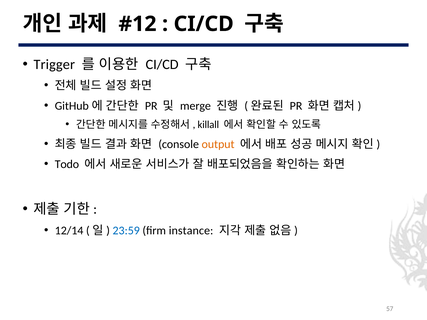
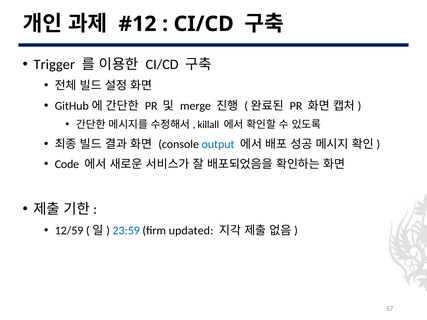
output colour: orange -> blue
Todo: Todo -> Code
12/14: 12/14 -> 12/59
instance: instance -> updated
